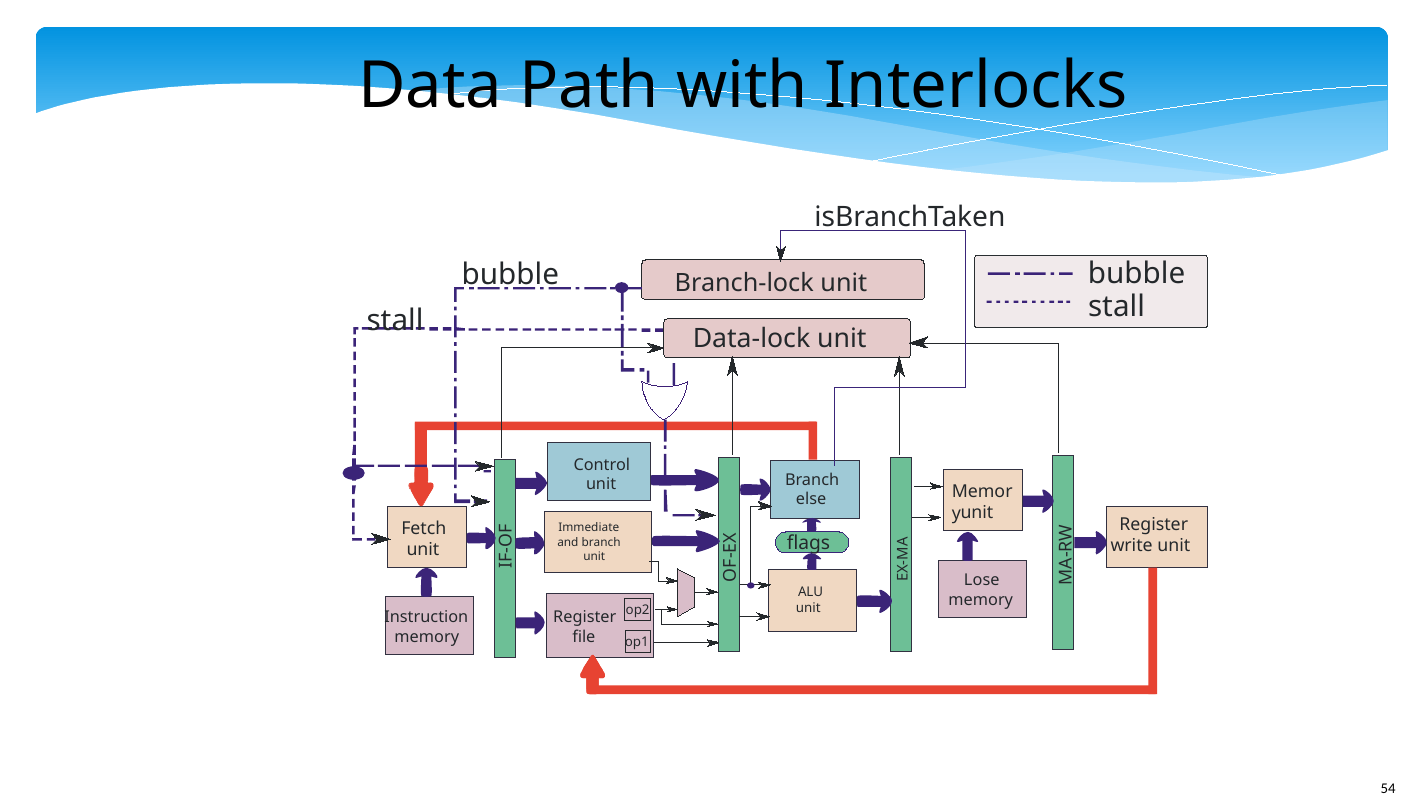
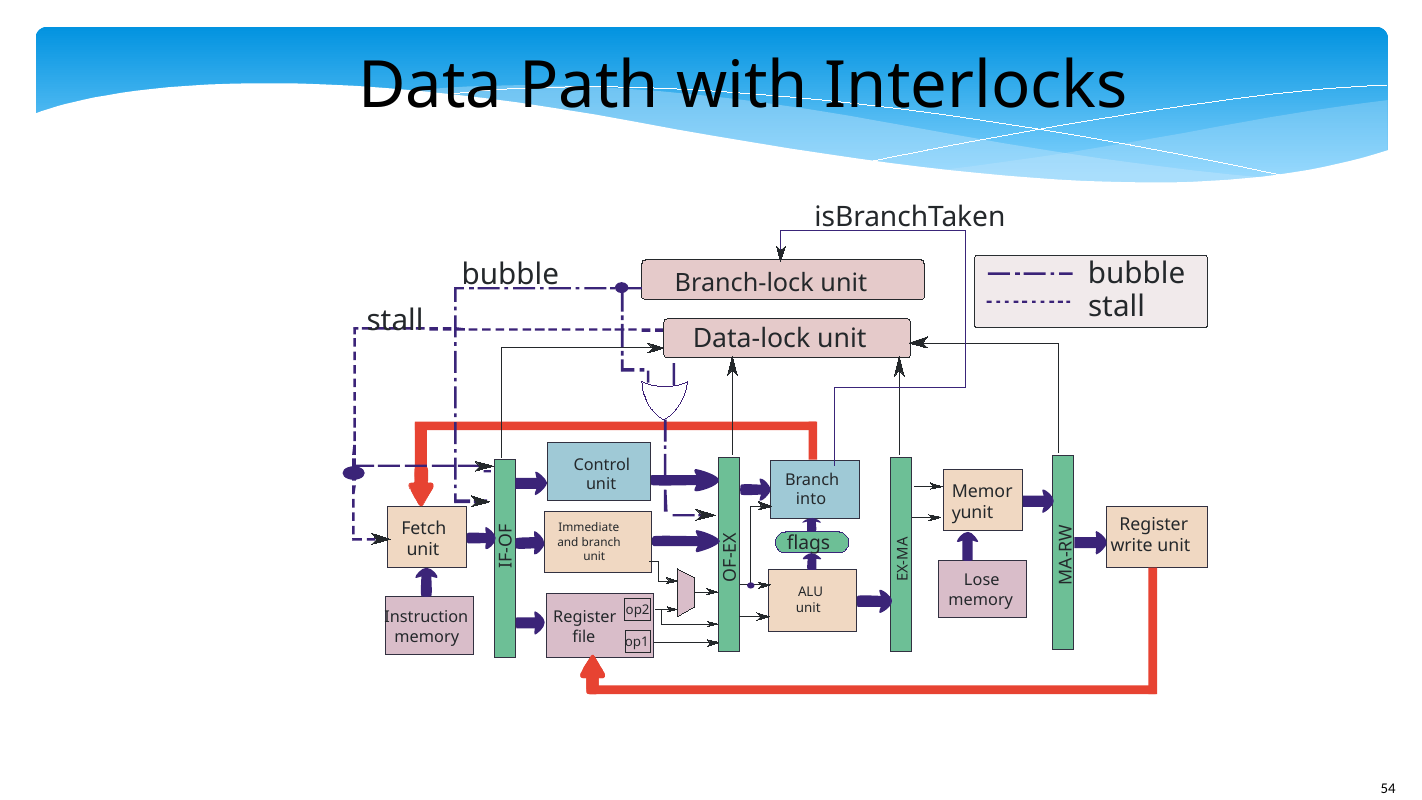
else: else -> into
